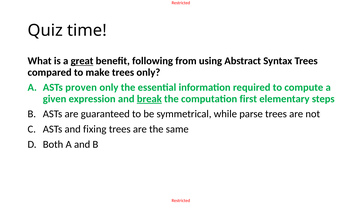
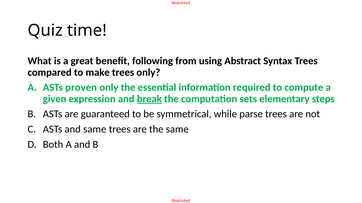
great underline: present -> none
first: first -> sets
and fixing: fixing -> same
